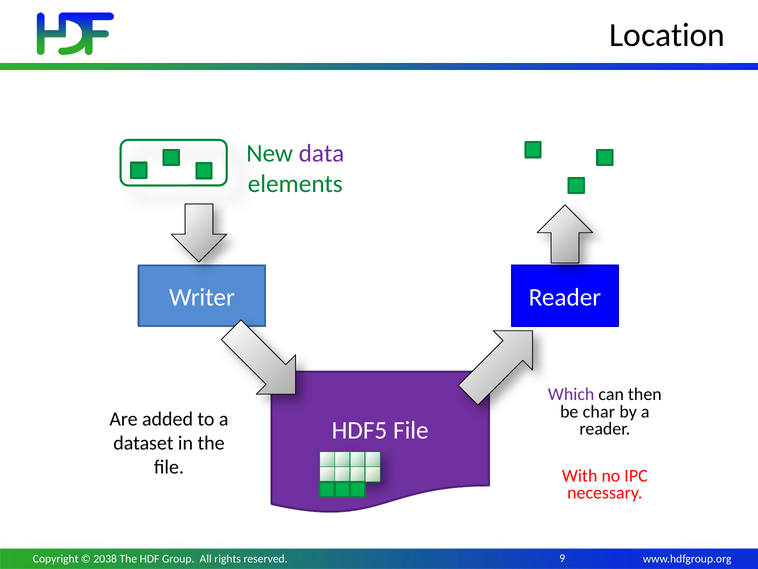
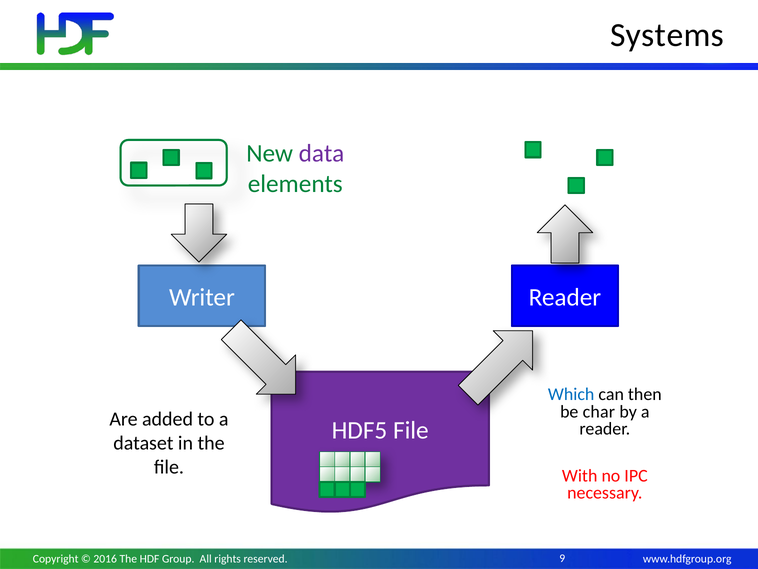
Location: Location -> Systems
Which colour: purple -> blue
2038: 2038 -> 2016
